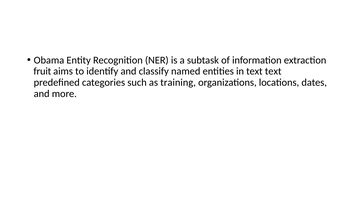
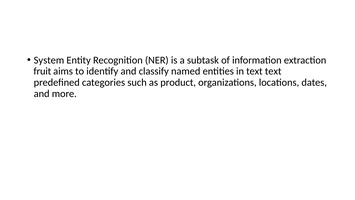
Obama: Obama -> System
training: training -> product
